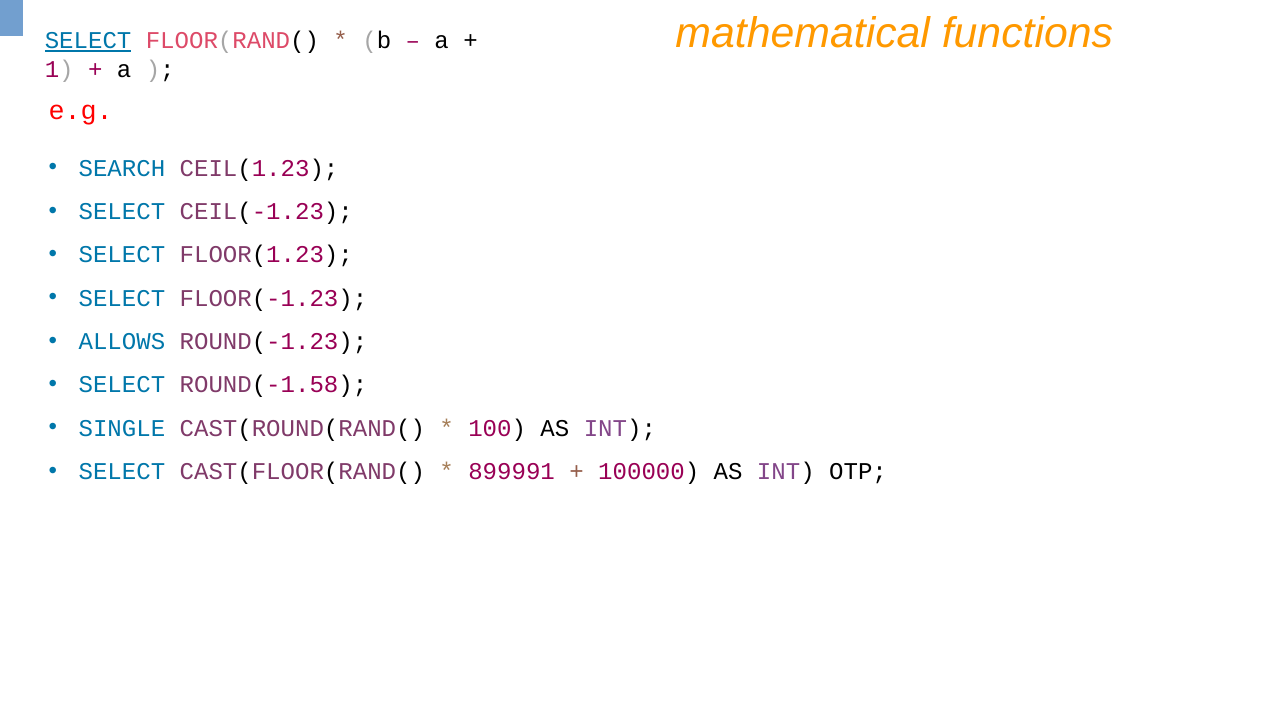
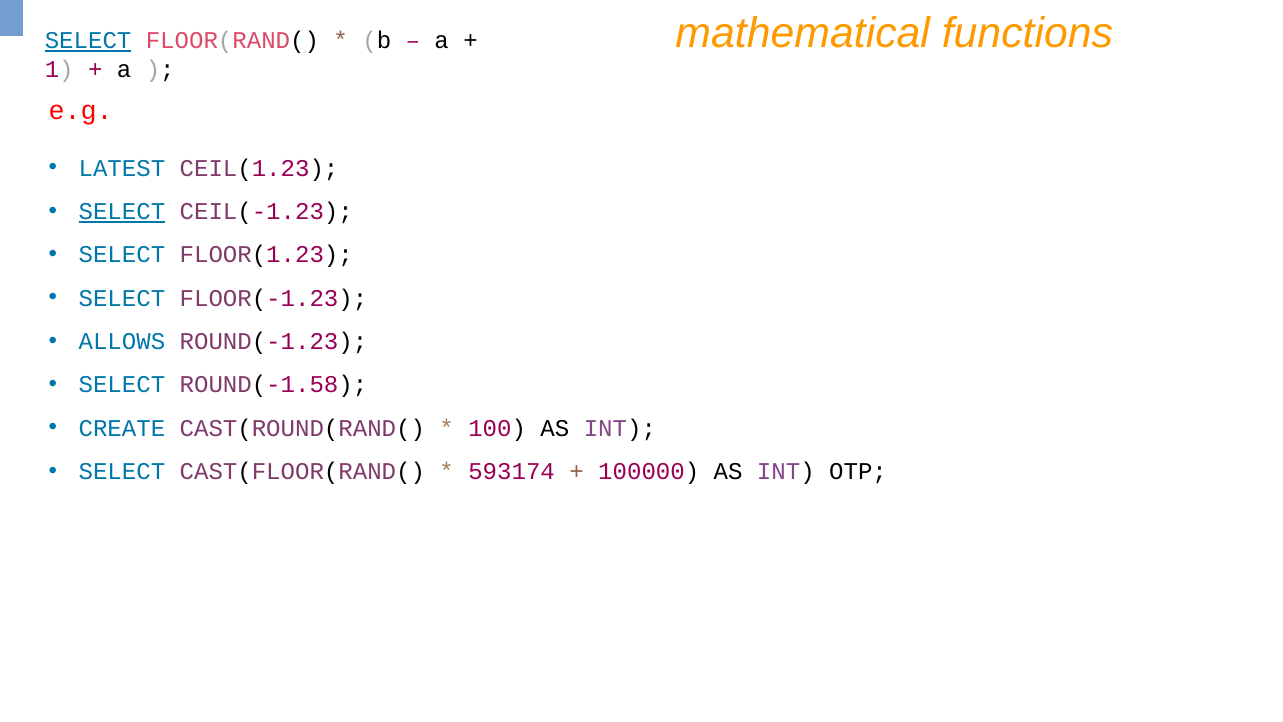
SEARCH: SEARCH -> LATEST
SELECT at (122, 212) underline: none -> present
SINGLE: SINGLE -> CREATE
899991: 899991 -> 593174
